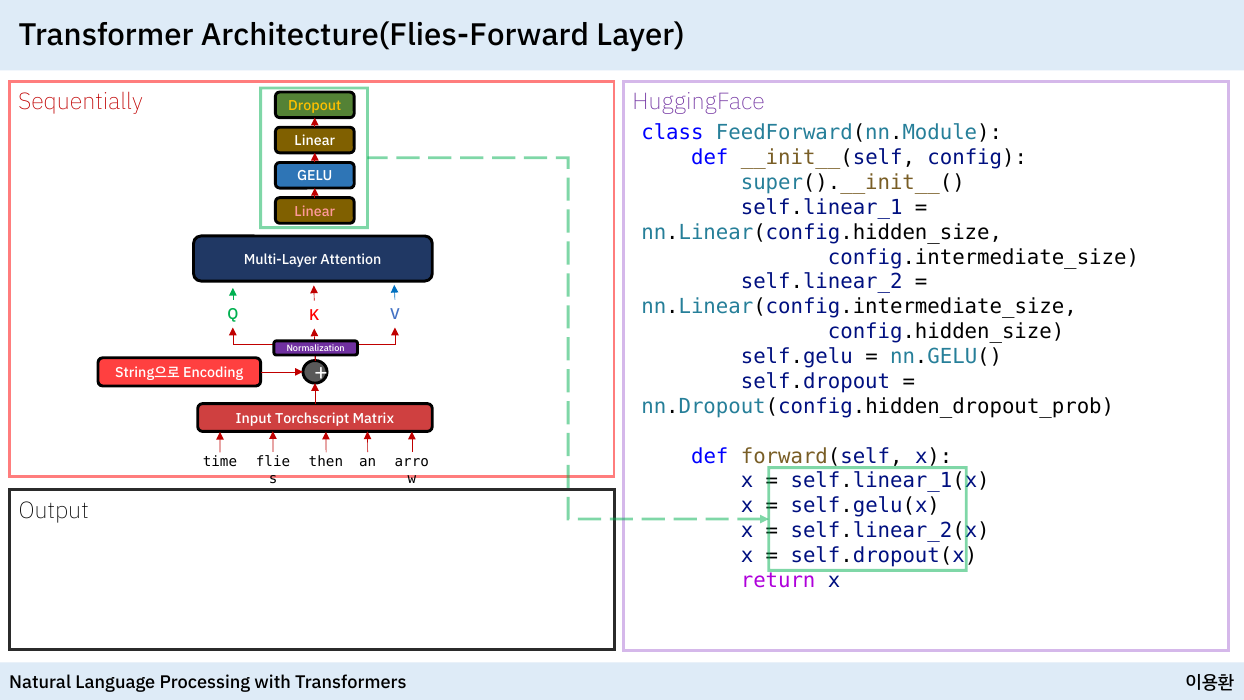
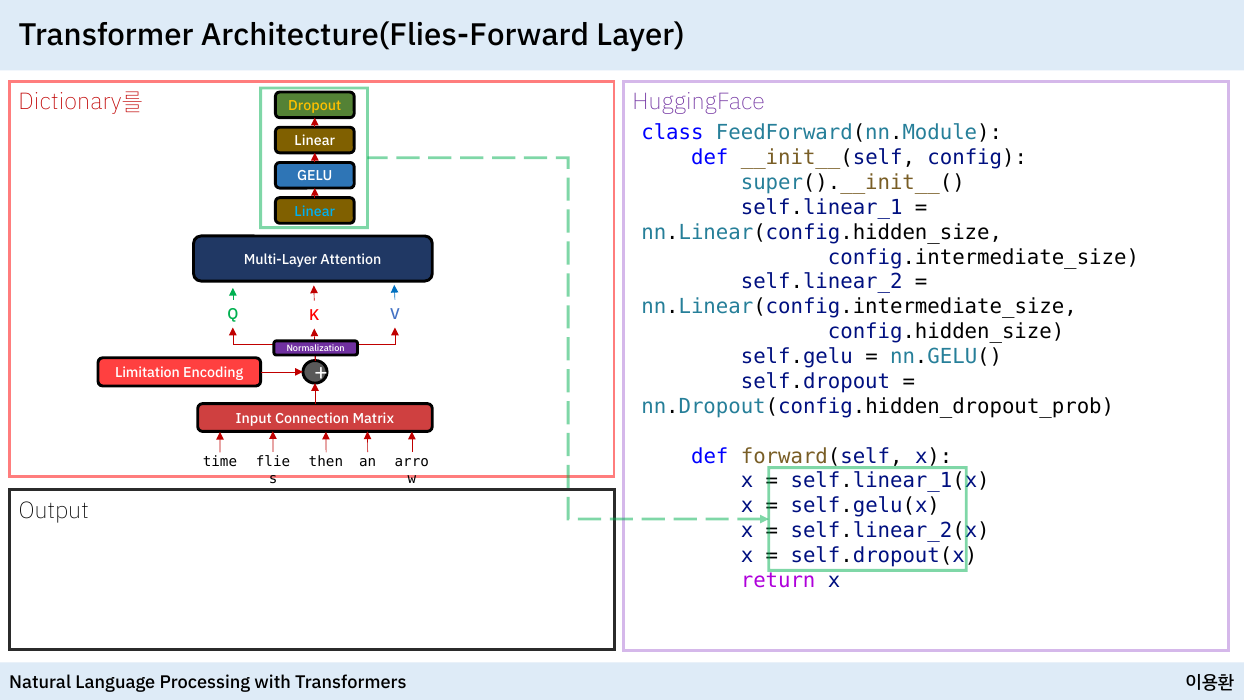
Sequentially: Sequentially -> Dictionary를
Linear at (315, 211) colour: pink -> light blue
String으로: String으로 -> Limitation
Torchscript: Torchscript -> Connection
